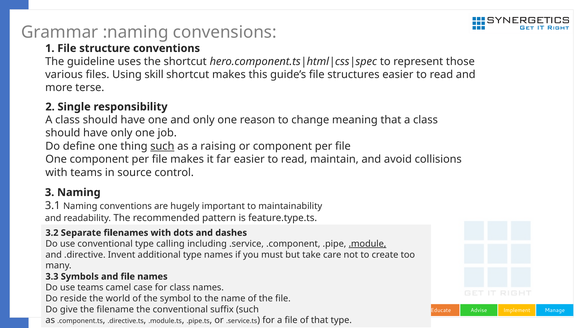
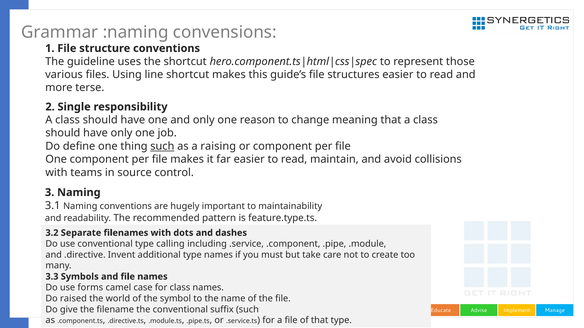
skill: skill -> line
.module underline: present -> none
use teams: teams -> forms
reside: reside -> raised
